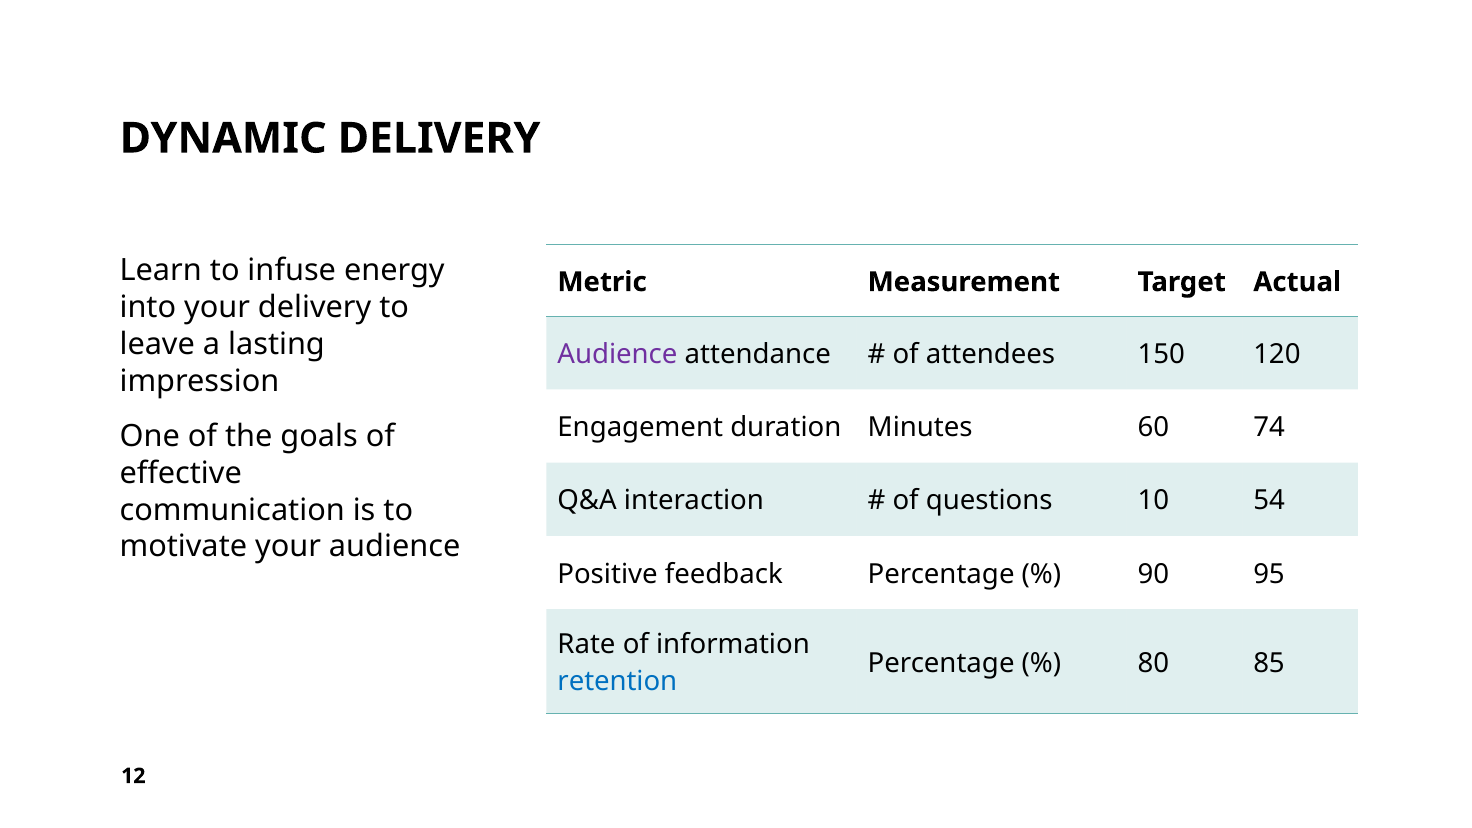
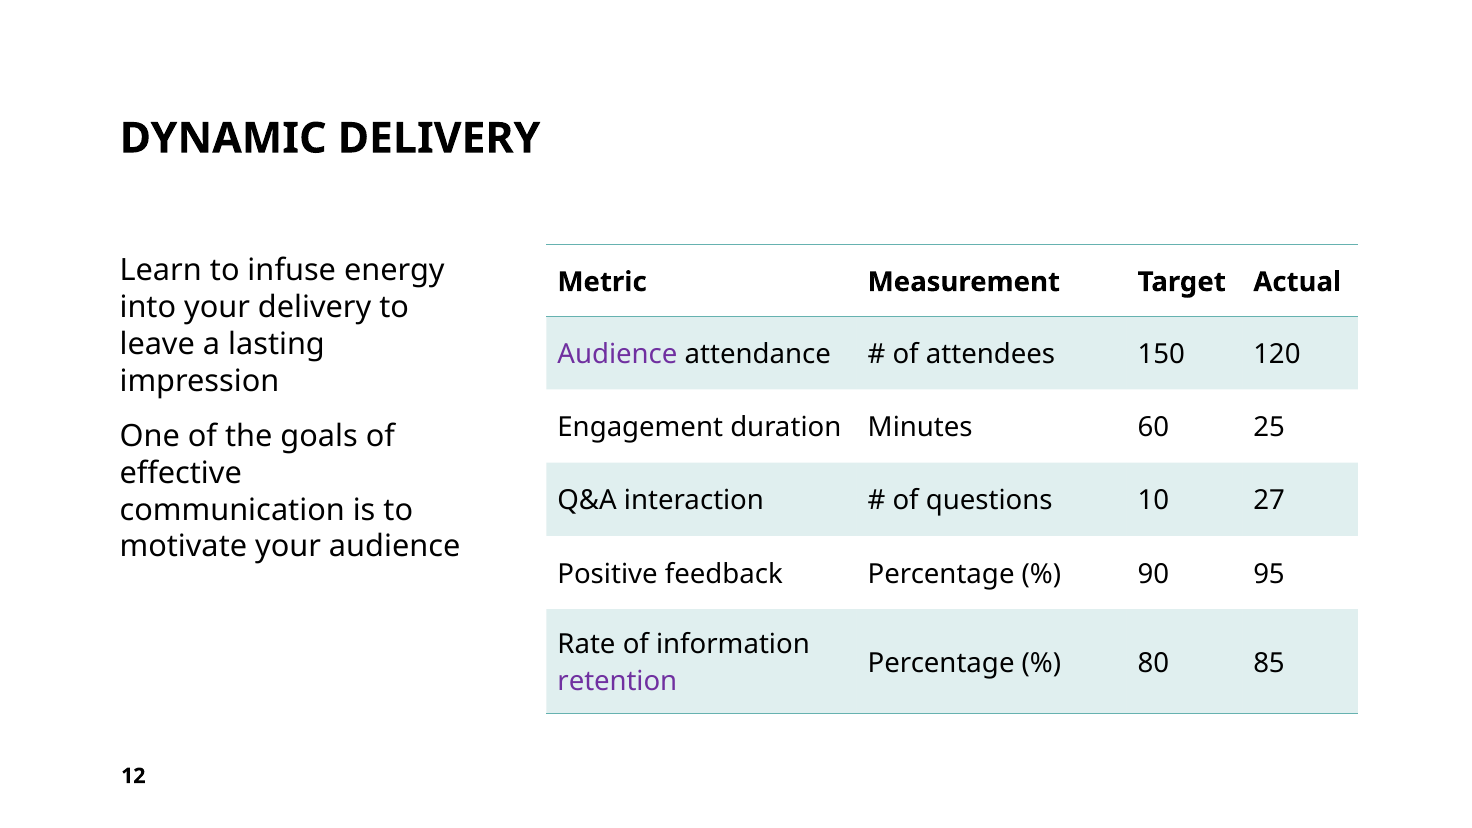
74: 74 -> 25
54: 54 -> 27
retention colour: blue -> purple
